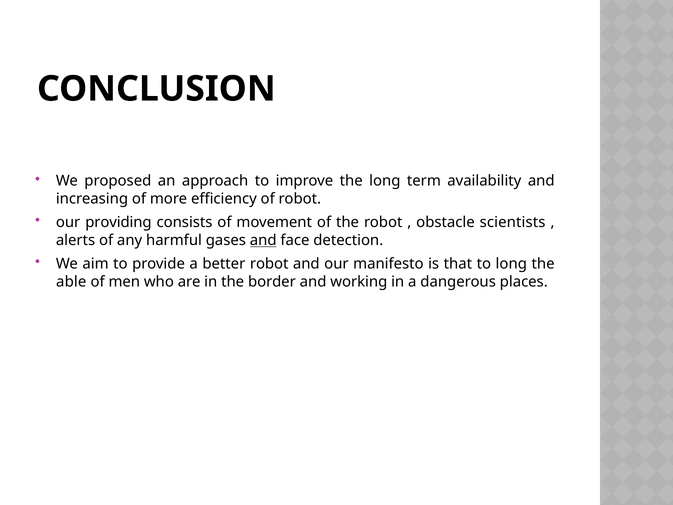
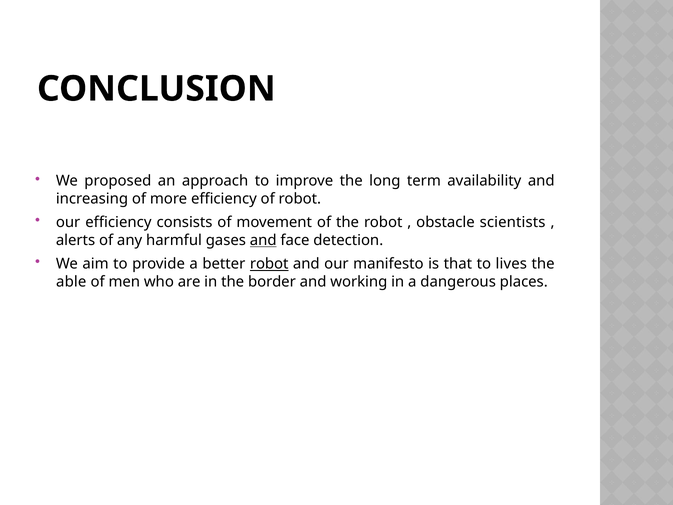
our providing: providing -> efficiency
robot at (269, 264) underline: none -> present
to long: long -> lives
